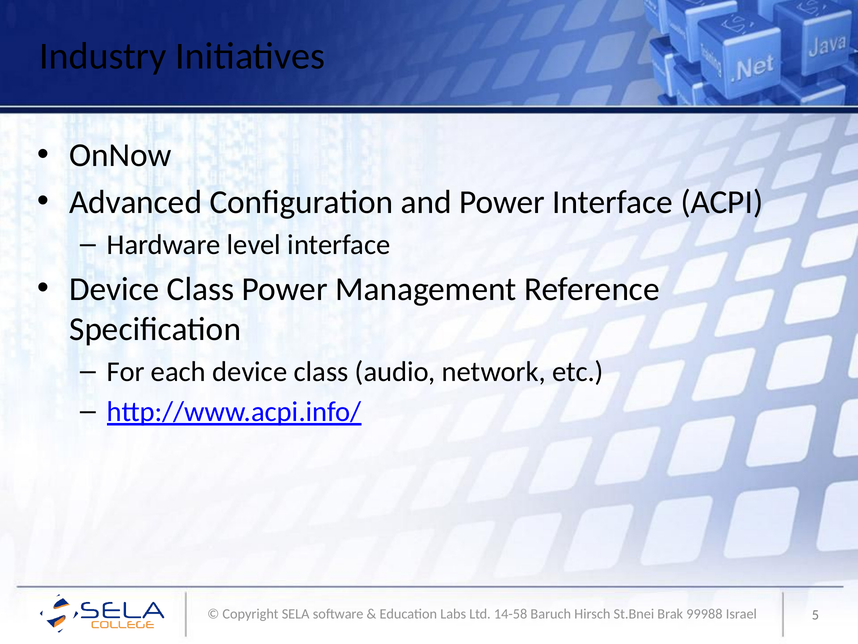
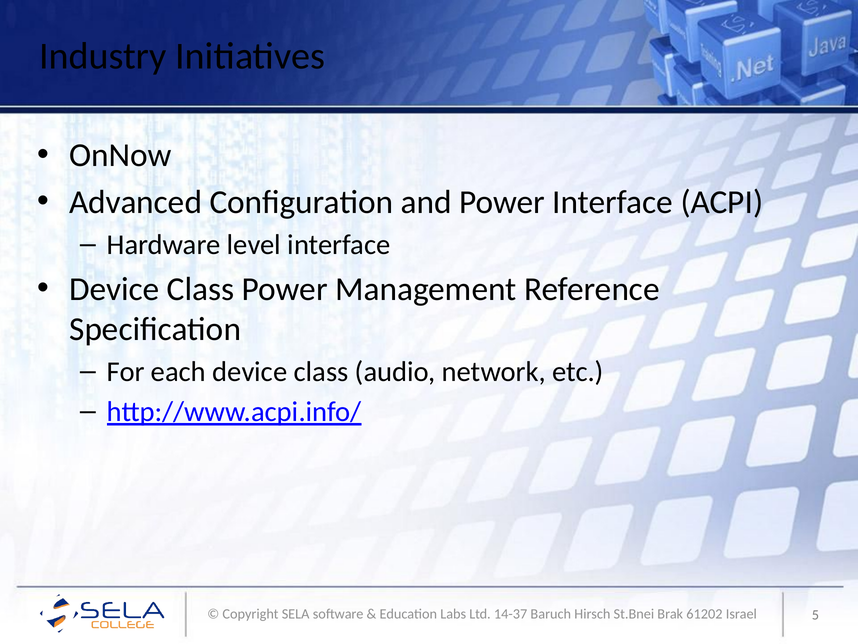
14-58: 14-58 -> 14-37
99988: 99988 -> 61202
